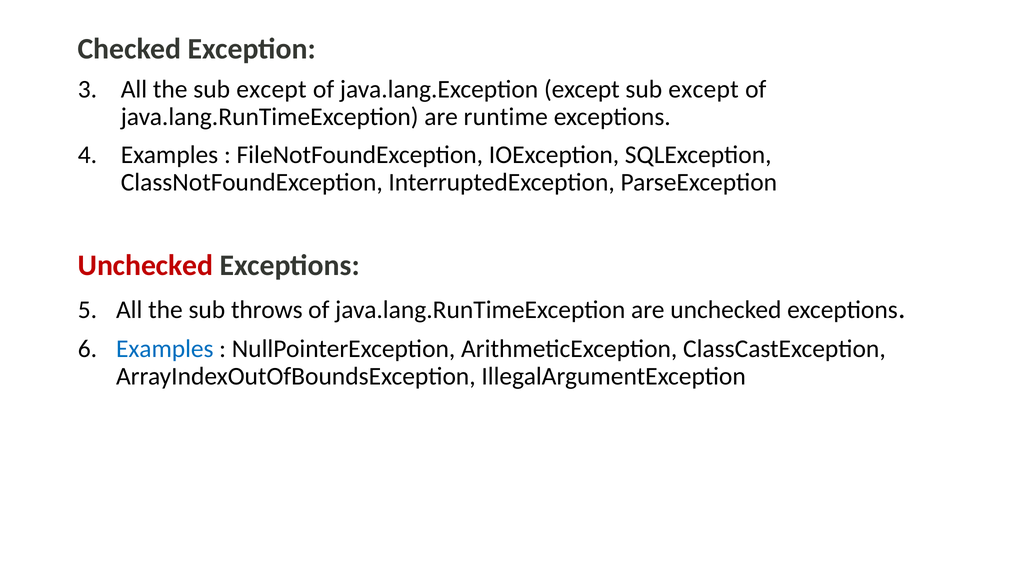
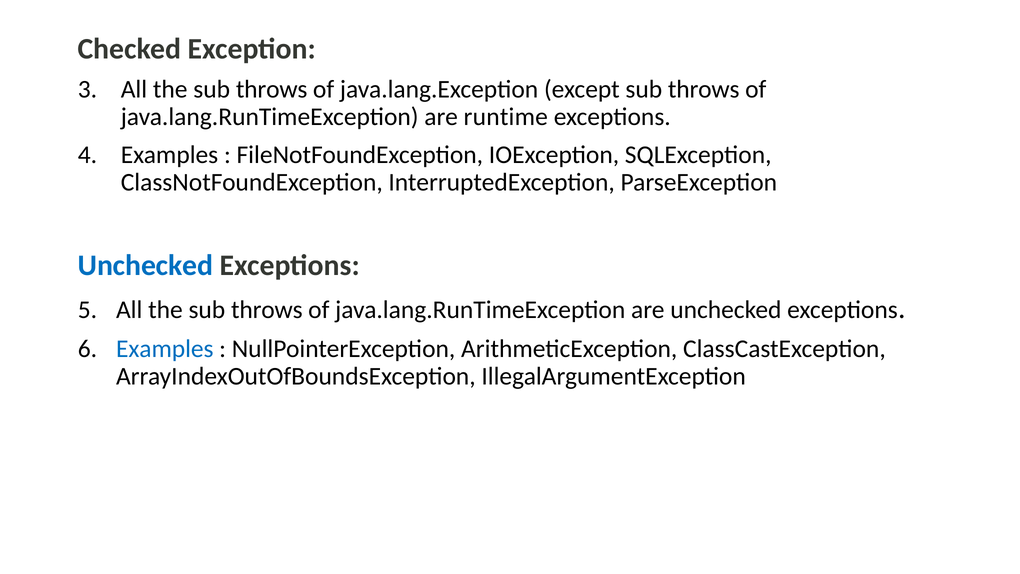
except at (271, 89): except -> throws
except sub except: except -> throws
Unchecked at (145, 265) colour: red -> blue
